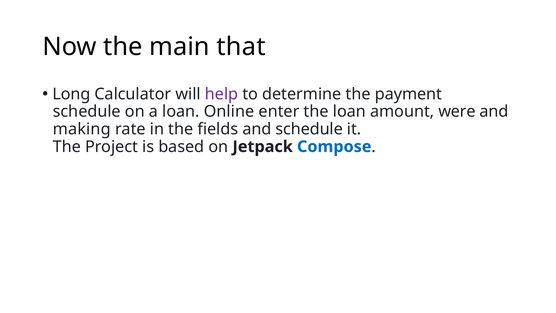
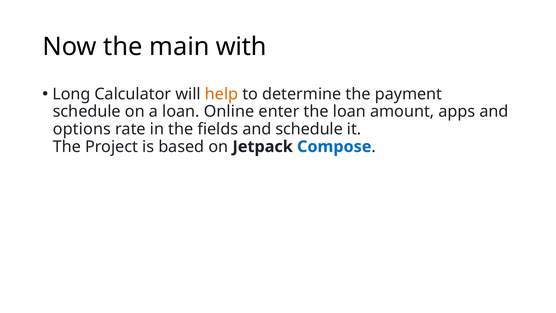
that: that -> with
help colour: purple -> orange
were: were -> apps
making: making -> options
